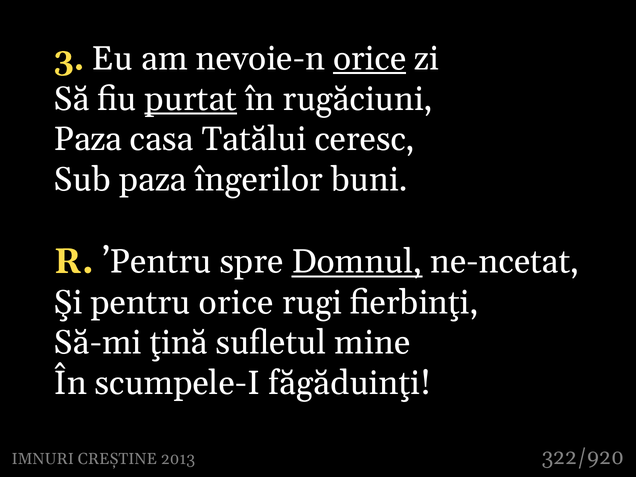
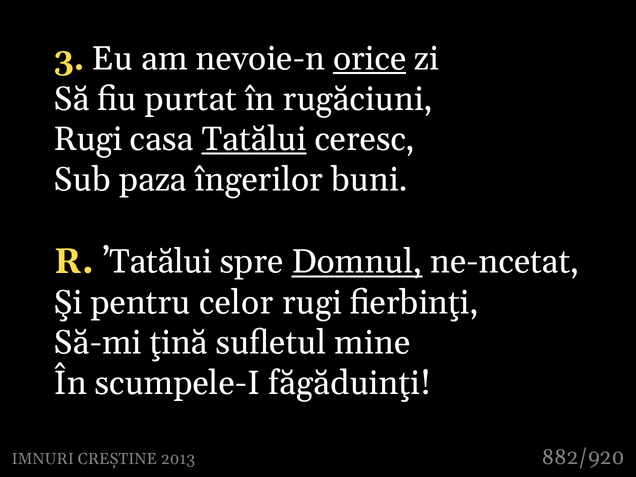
purtat underline: present -> none
Paza at (88, 139): Paza -> Rugi
Tatălui underline: none -> present
’Pentru: ’Pentru -> ’Tatălui
pentru orice: orice -> celor
322/920: 322/920 -> 882/920
